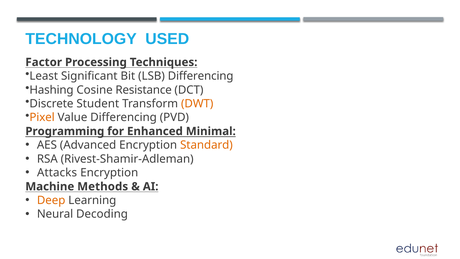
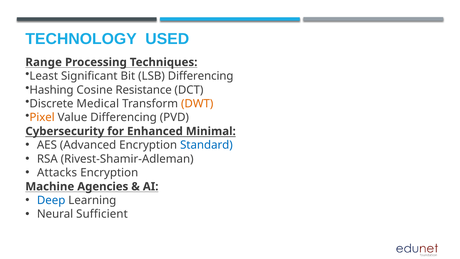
Factor: Factor -> Range
Student: Student -> Medical
Programming: Programming -> Cybersecurity
Standard colour: orange -> blue
Methods: Methods -> Agencies
Deep colour: orange -> blue
Decoding: Decoding -> Sufficient
